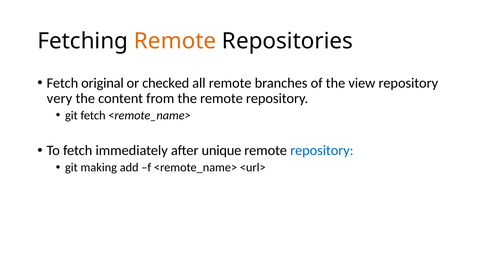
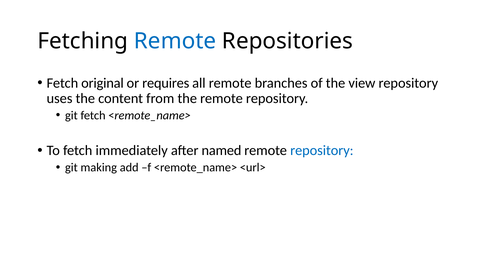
Remote at (175, 41) colour: orange -> blue
checked: checked -> requires
very: very -> uses
unique: unique -> named
